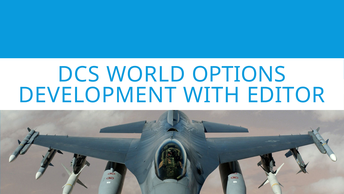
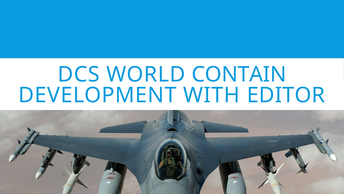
OPTIONS: OPTIONS -> CONTAIN
